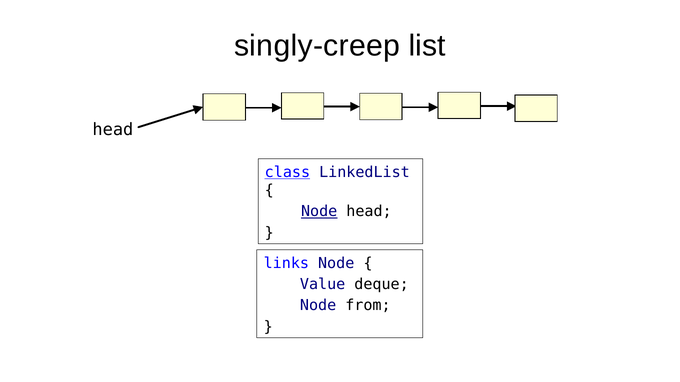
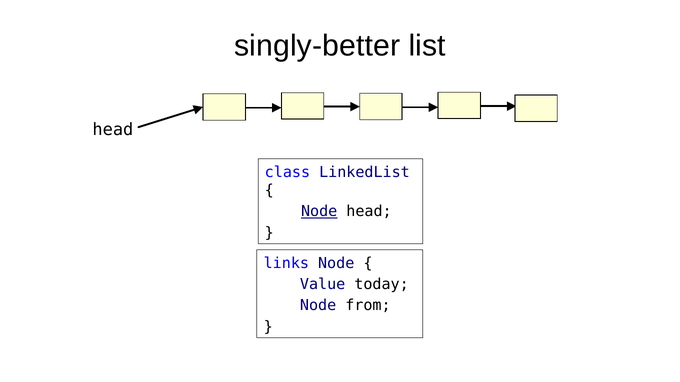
singly-creep: singly-creep -> singly-better
class underline: present -> none
deque: deque -> today
